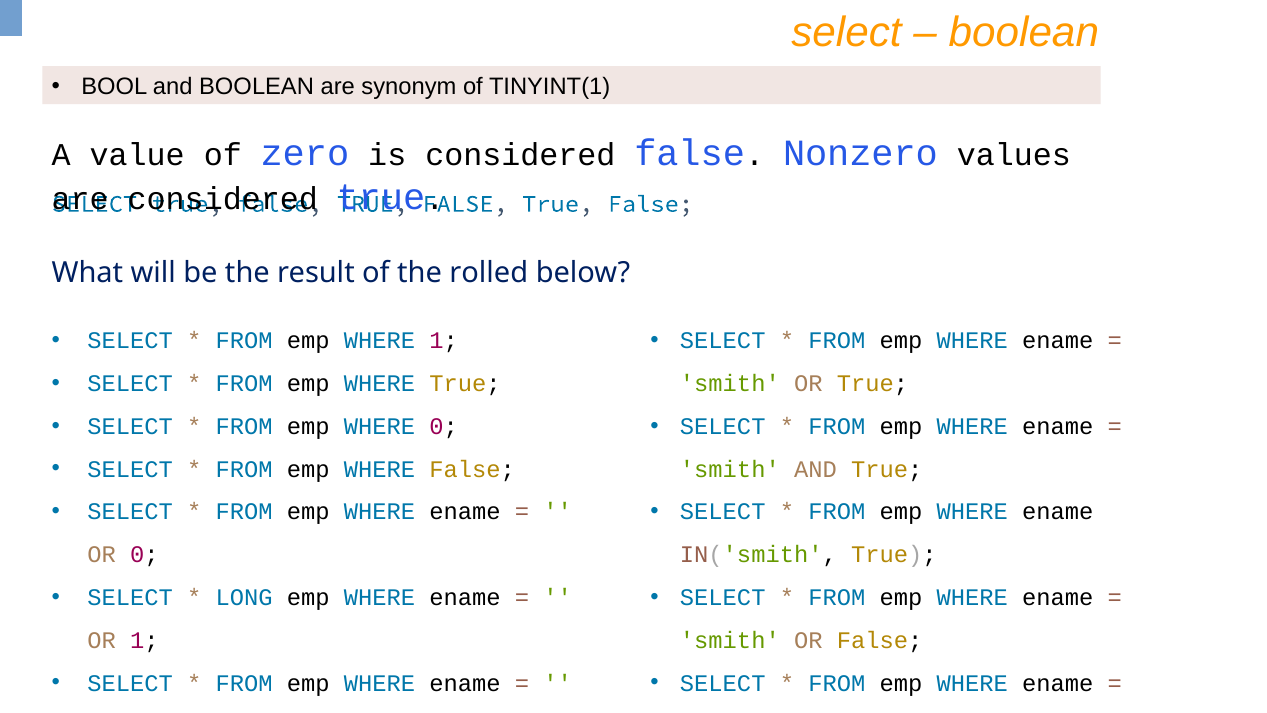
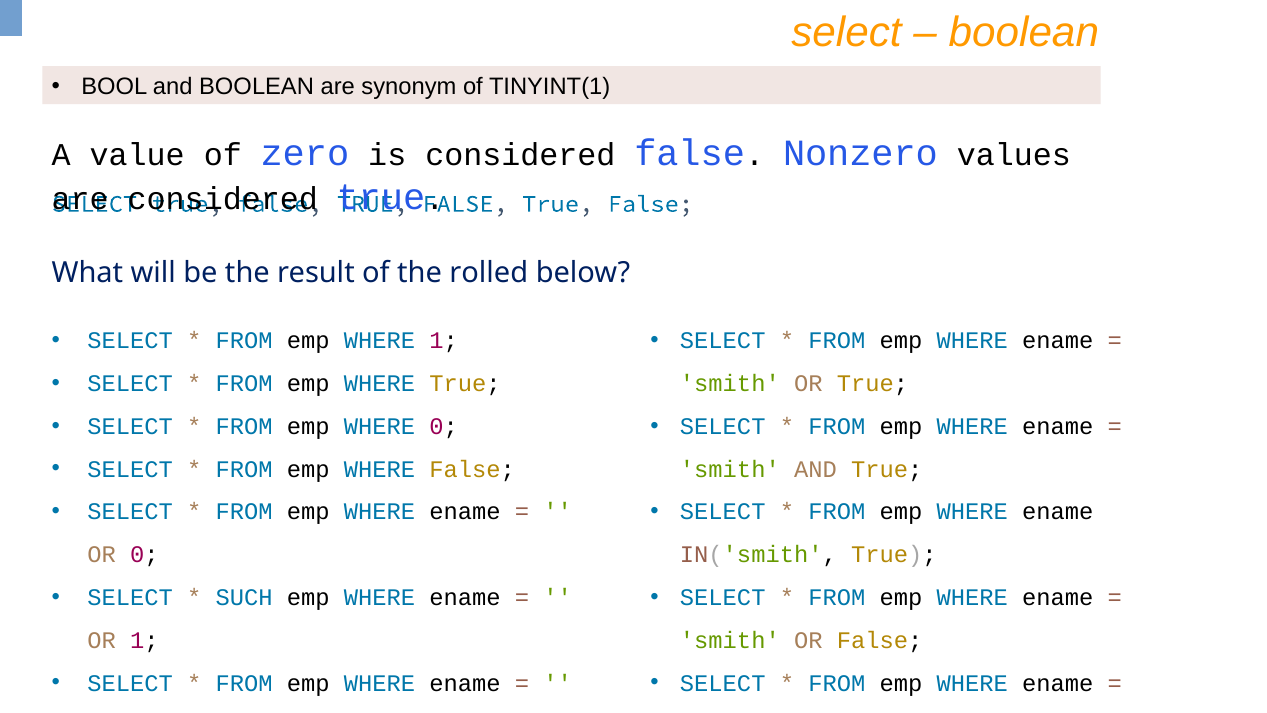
LONG: LONG -> SUCH
